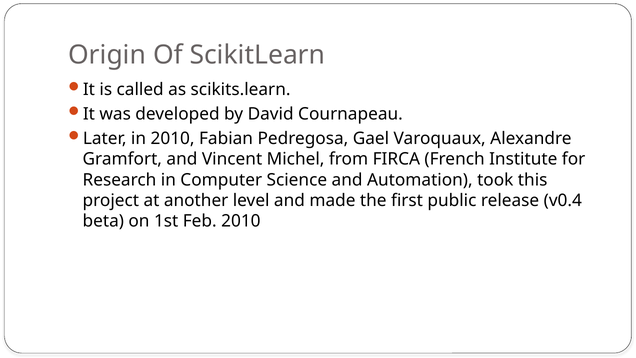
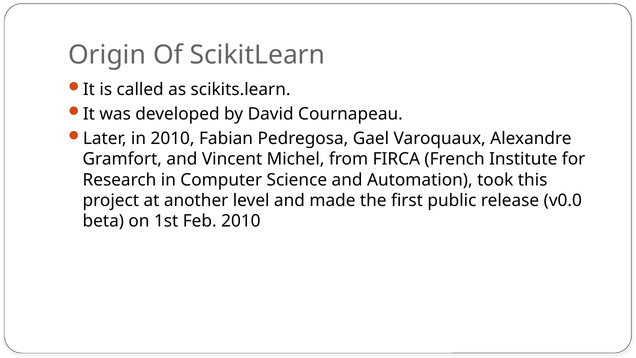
v0.4: v0.4 -> v0.0
